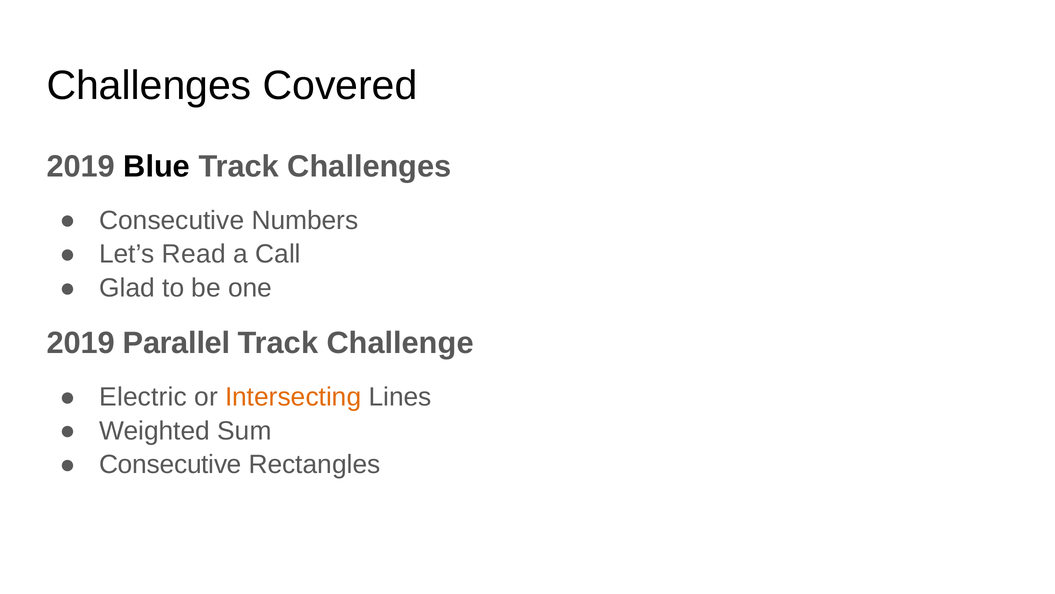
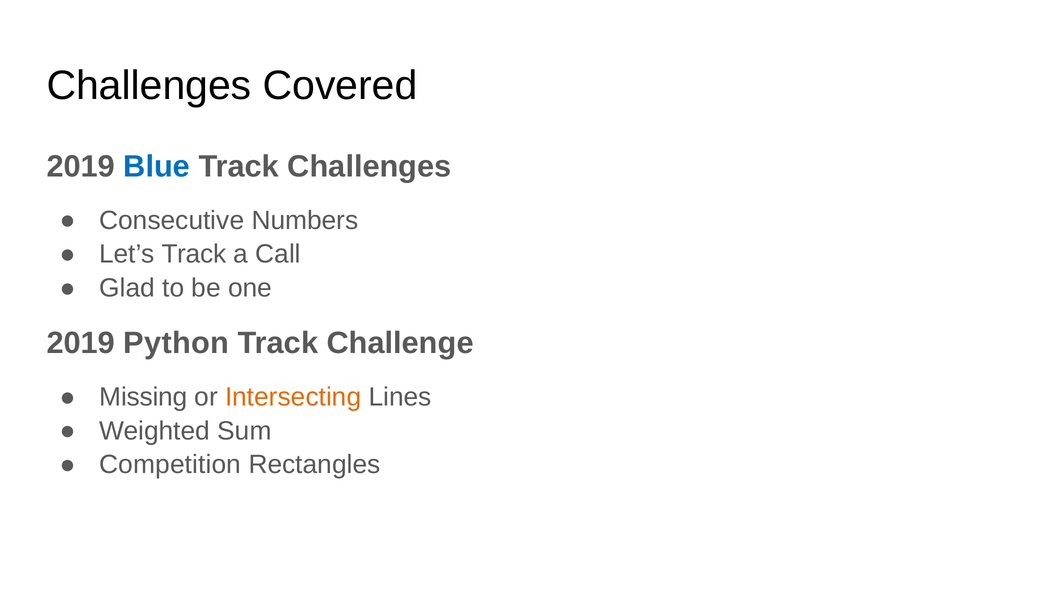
Blue colour: black -> blue
Let’s Read: Read -> Track
Parallel: Parallel -> Python
Electric: Electric -> Missing
Consecutive at (170, 464): Consecutive -> Competition
